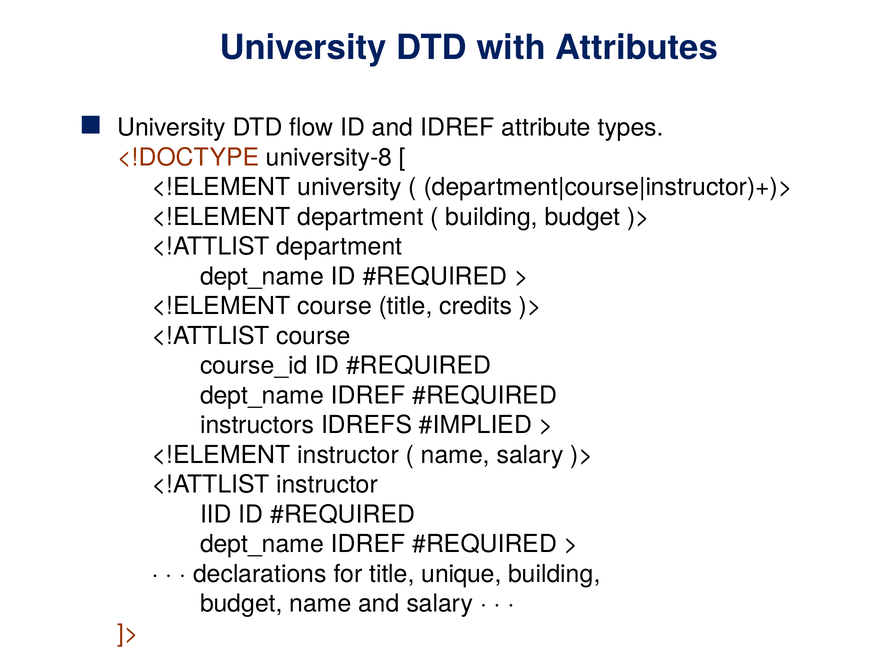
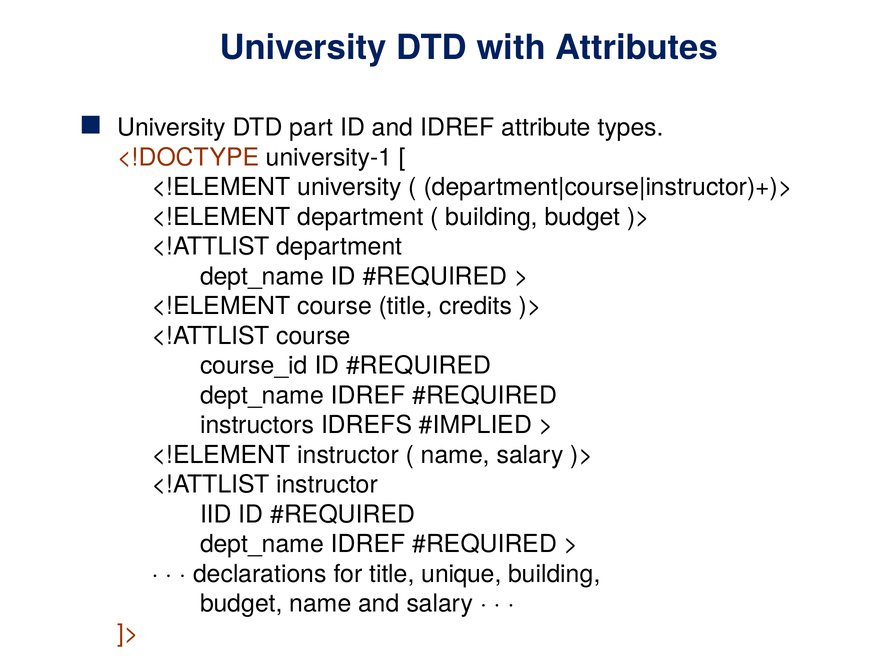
flow: flow -> part
university-8: university-8 -> university-1
